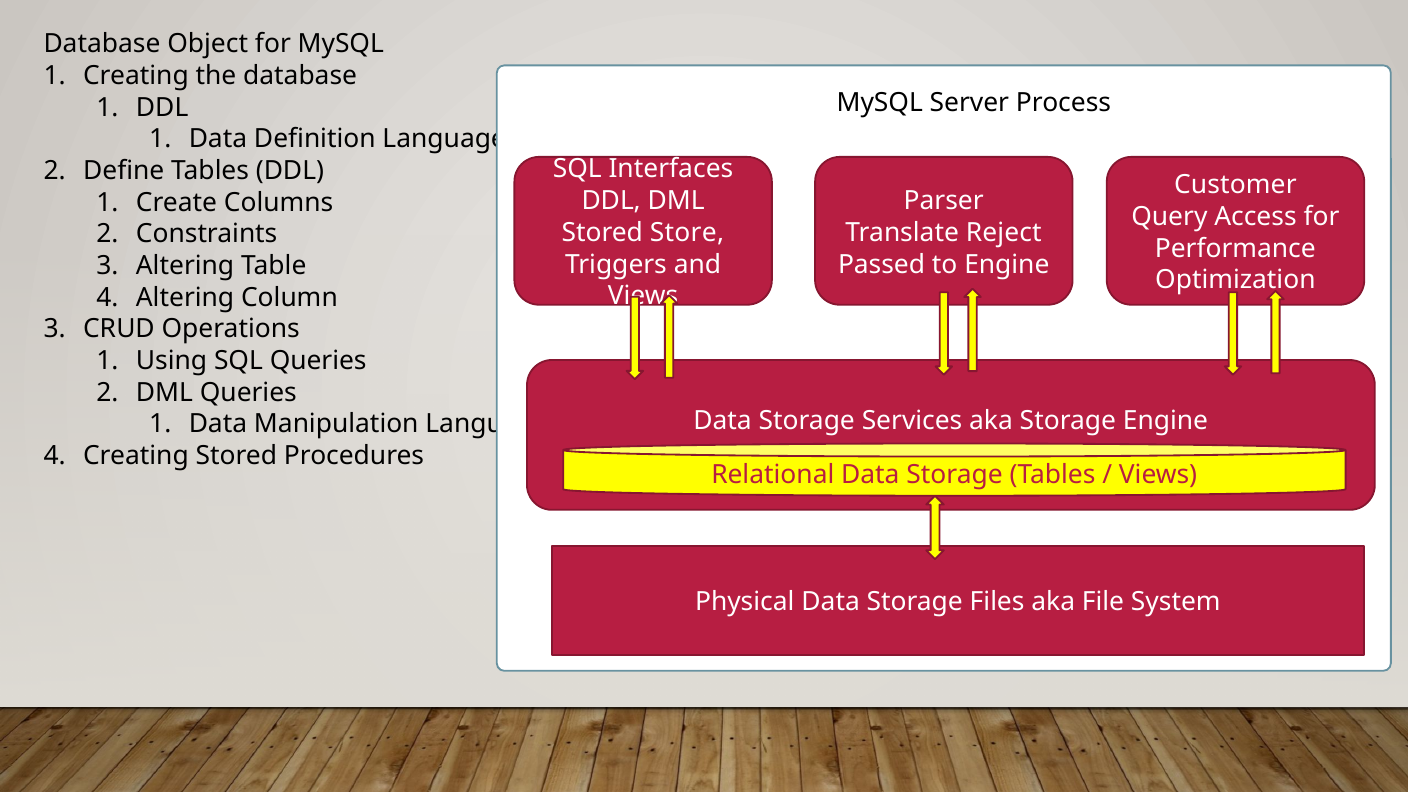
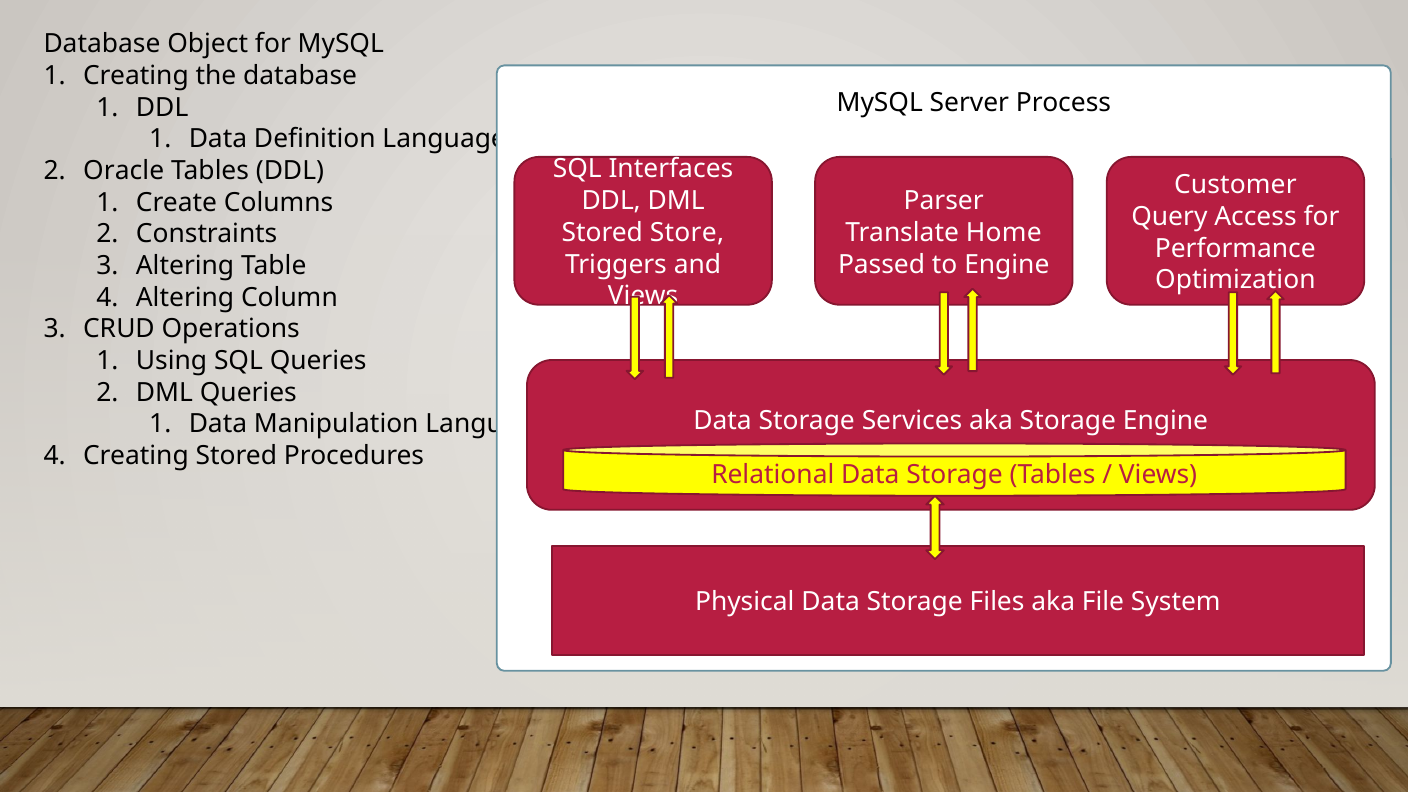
Define: Define -> Oracle
Reject: Reject -> Home
